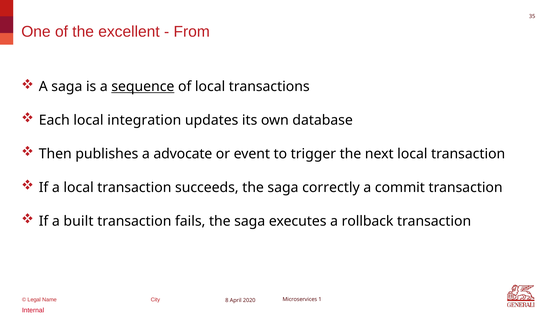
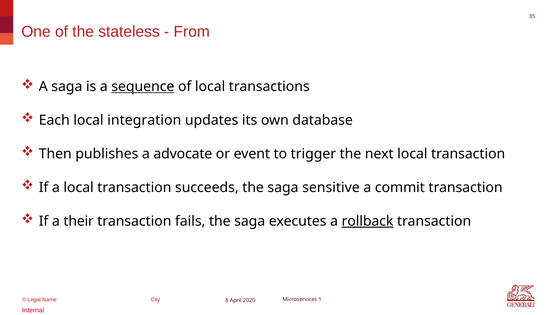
excellent: excellent -> stateless
correctly: correctly -> sensitive
built: built -> their
rollback underline: none -> present
